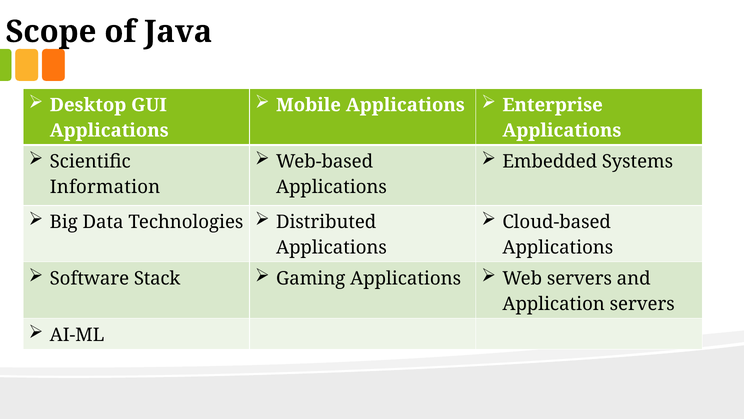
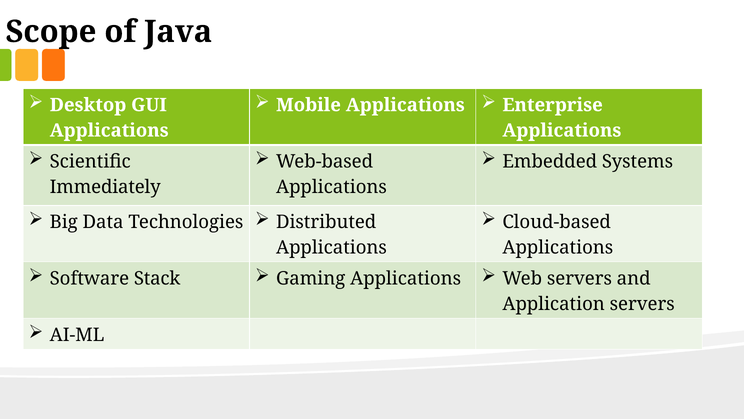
Information: Information -> Immediately
